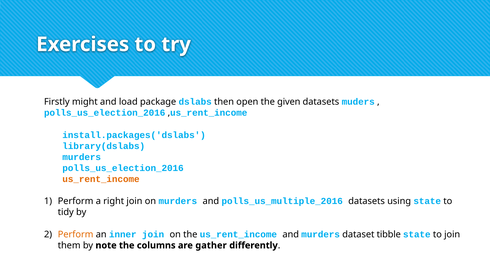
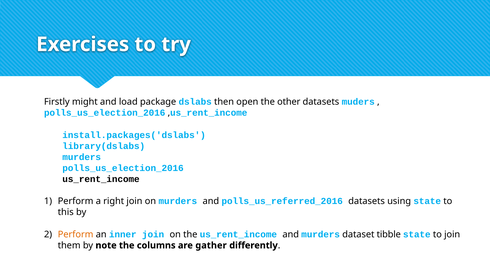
given: given -> other
us_rent_income at (101, 179) colour: orange -> black
polls_us_multiple_2016: polls_us_multiple_2016 -> polls_us_referred_2016
tidy: tidy -> this
